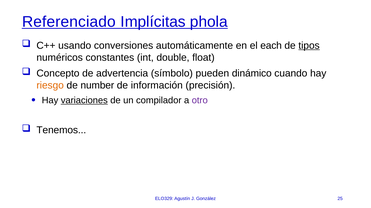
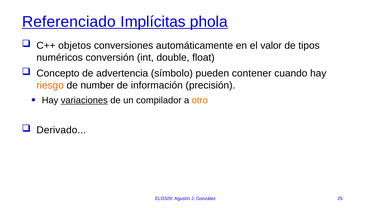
usando: usando -> objetos
each: each -> valor
tipos underline: present -> none
constantes: constantes -> conversión
dinámico: dinámico -> contener
otro colour: purple -> orange
Tenemos: Tenemos -> Derivado
